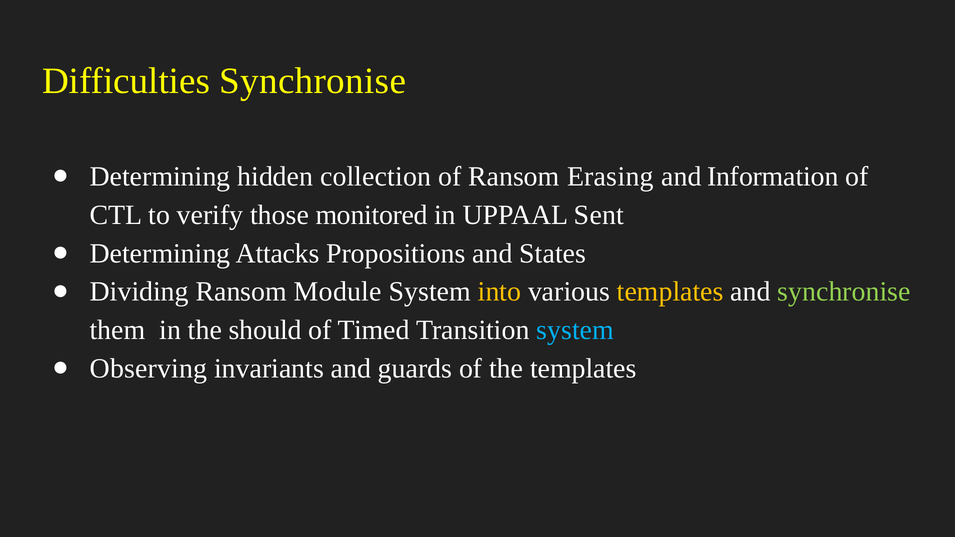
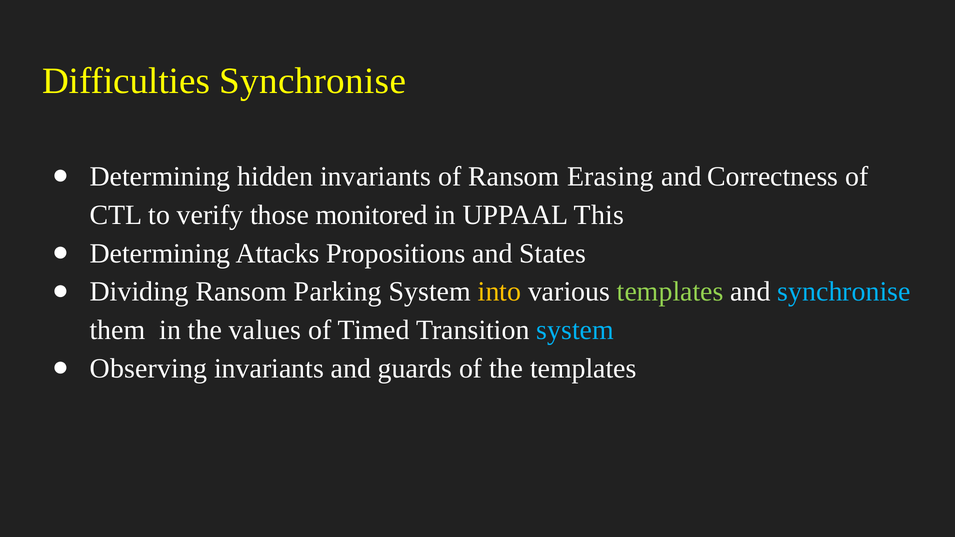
hidden collection: collection -> invariants
Information: Information -> Correctness
Sent: Sent -> This
Module: Module -> Parking
templates at (670, 292) colour: yellow -> light green
synchronise at (844, 292) colour: light green -> light blue
should: should -> values
